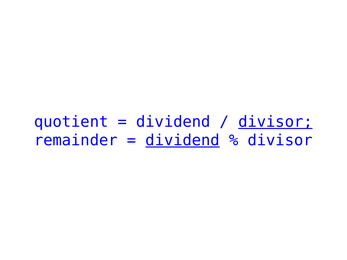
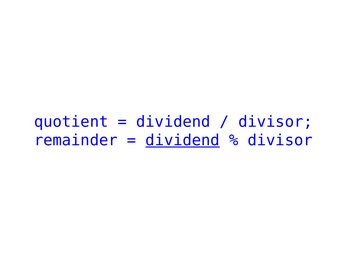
divisor at (275, 122) underline: present -> none
